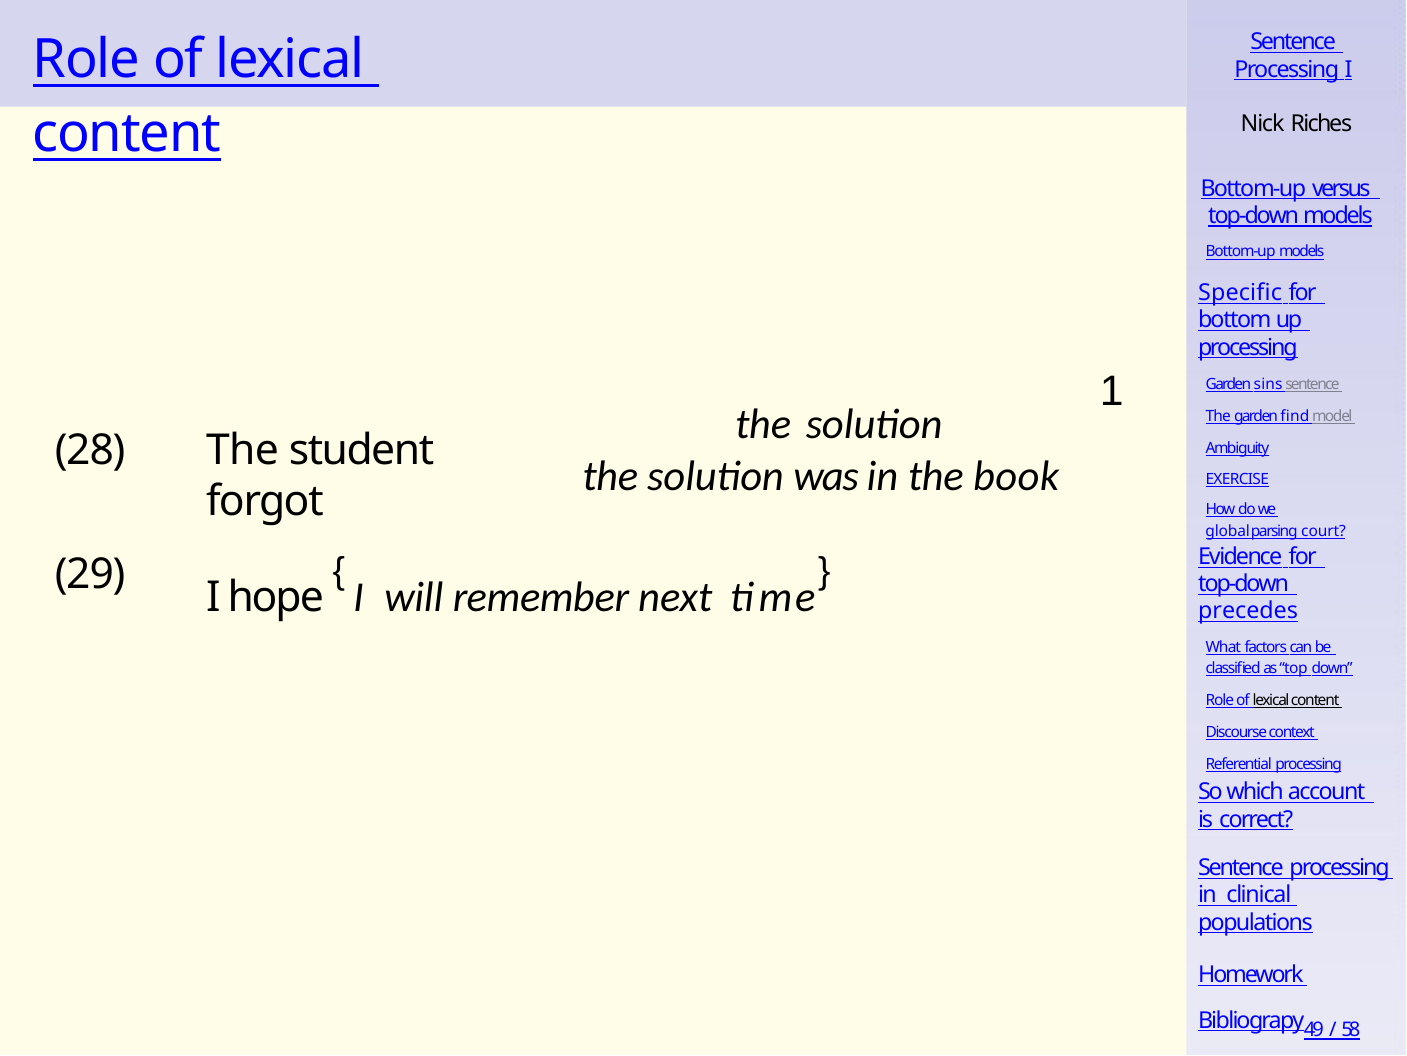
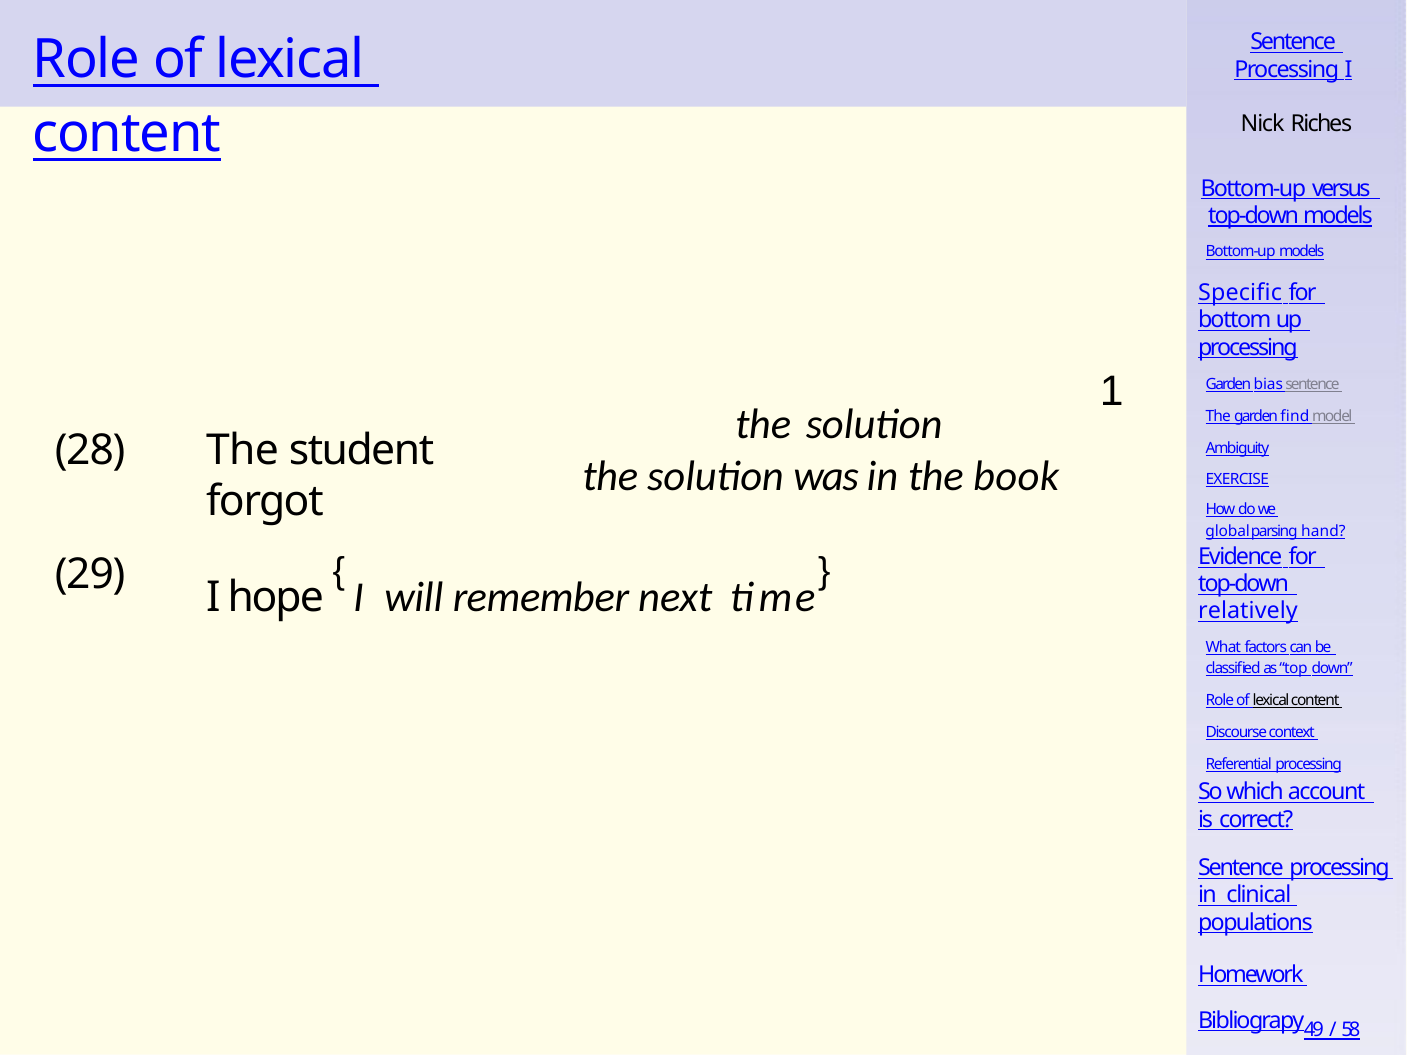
sins: sins -> bias
court: court -> hand
precedes: precedes -> relatively
